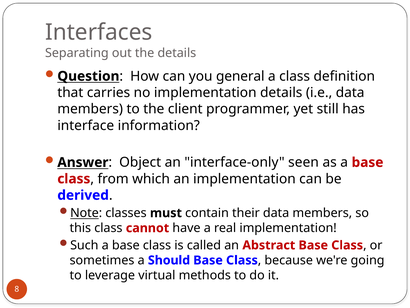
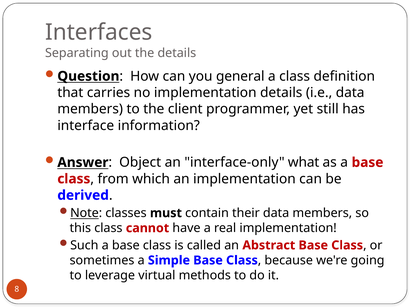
seen: seen -> what
Should: Should -> Simple
